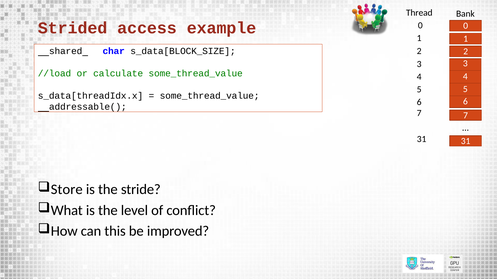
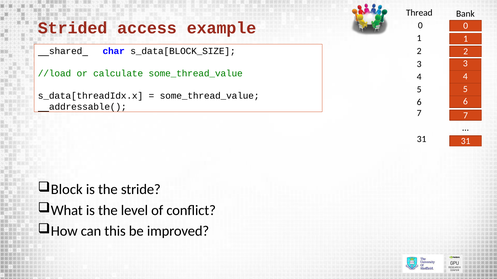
Store: Store -> Block
